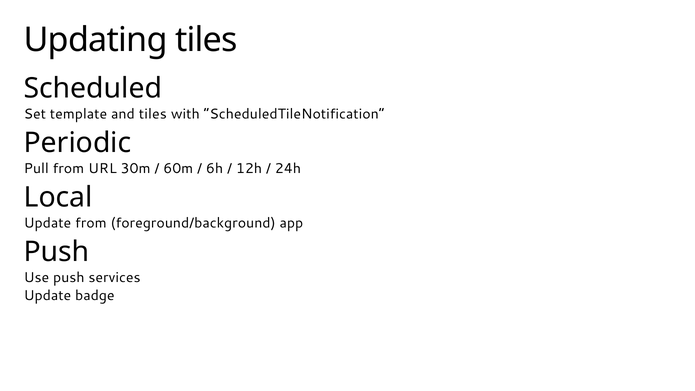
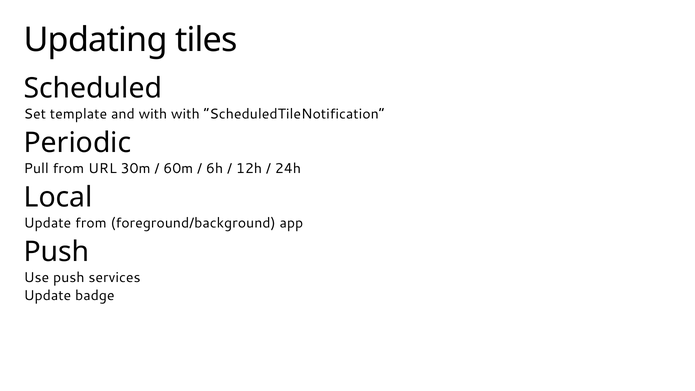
and tiles: tiles -> with
